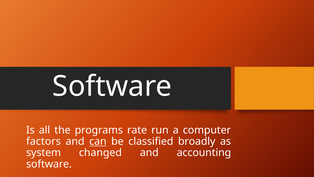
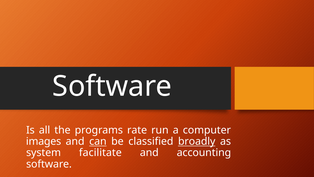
factors: factors -> images
broadly underline: none -> present
changed: changed -> facilitate
